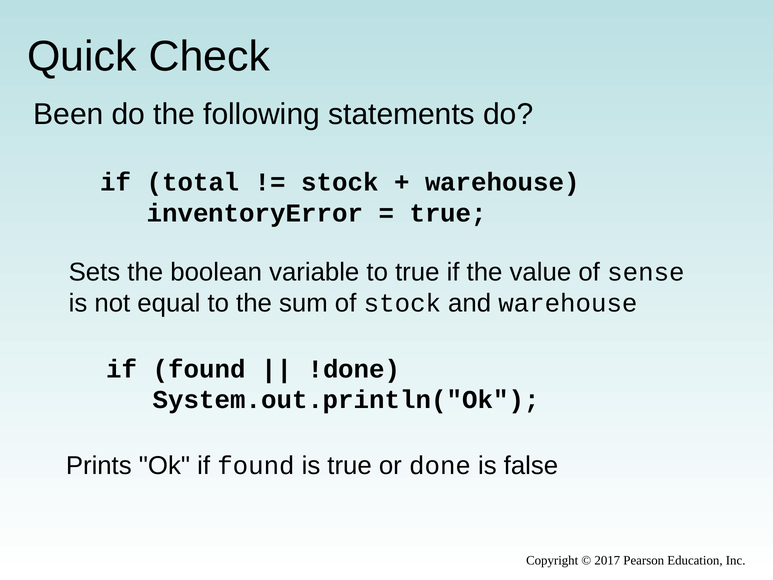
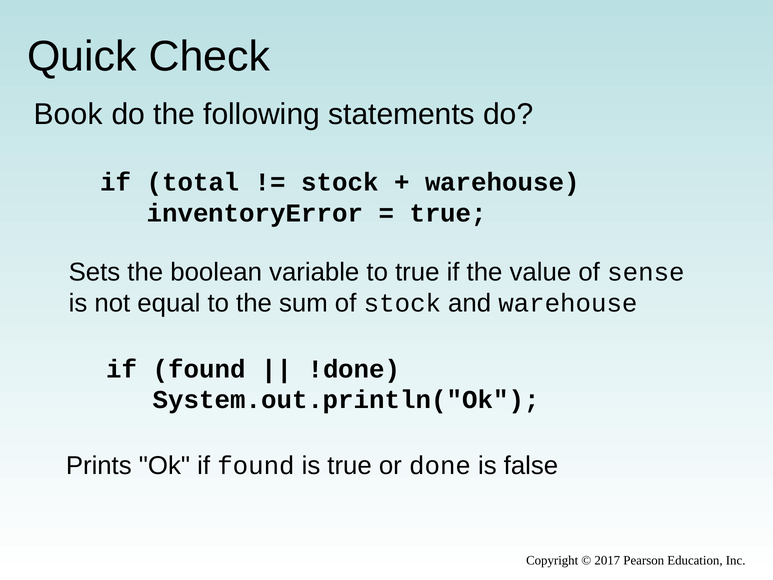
Been: Been -> Book
